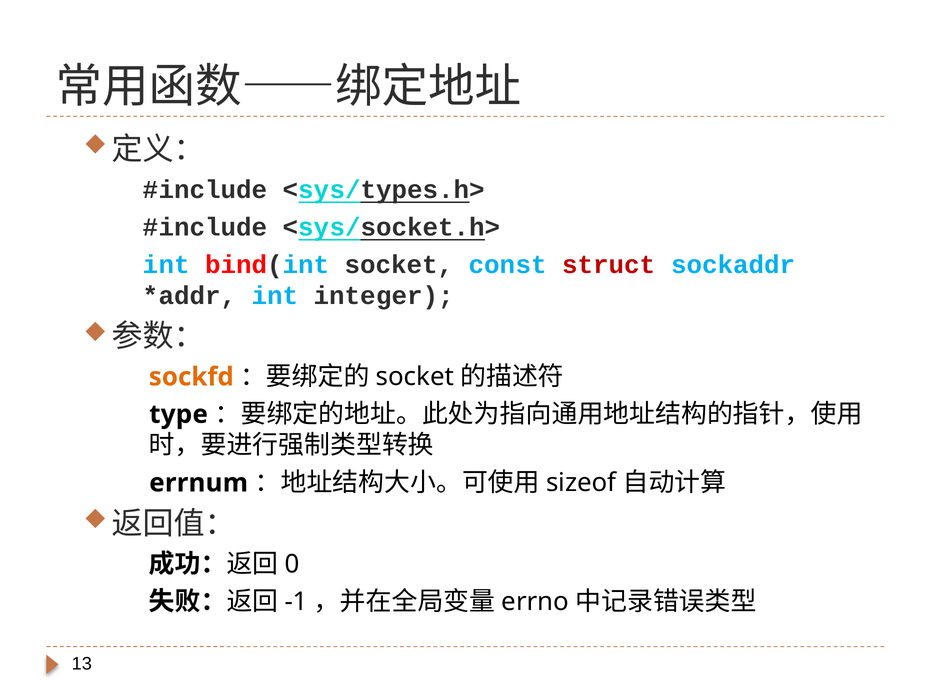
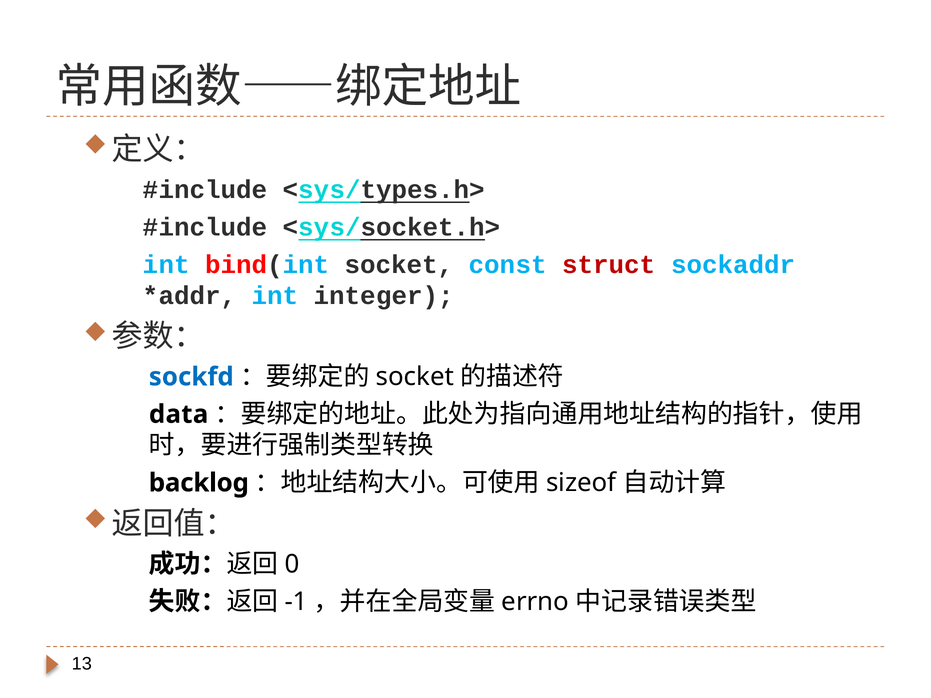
sockfd colour: orange -> blue
type: type -> data
errnum: errnum -> backlog
